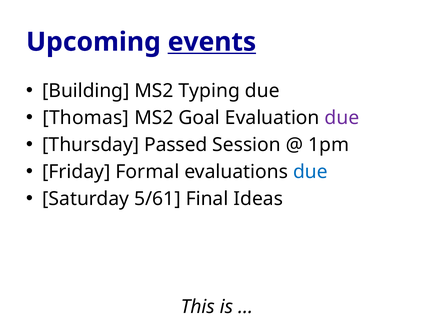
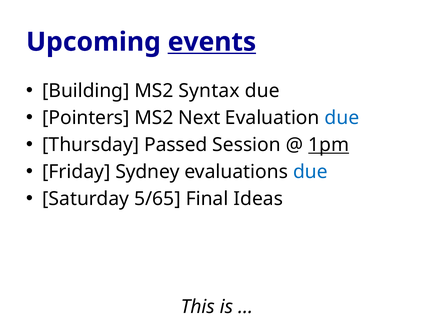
Typing: Typing -> Syntax
Thomas: Thomas -> Pointers
Goal: Goal -> Next
due at (342, 118) colour: purple -> blue
1pm underline: none -> present
Formal: Formal -> Sydney
5/61: 5/61 -> 5/65
